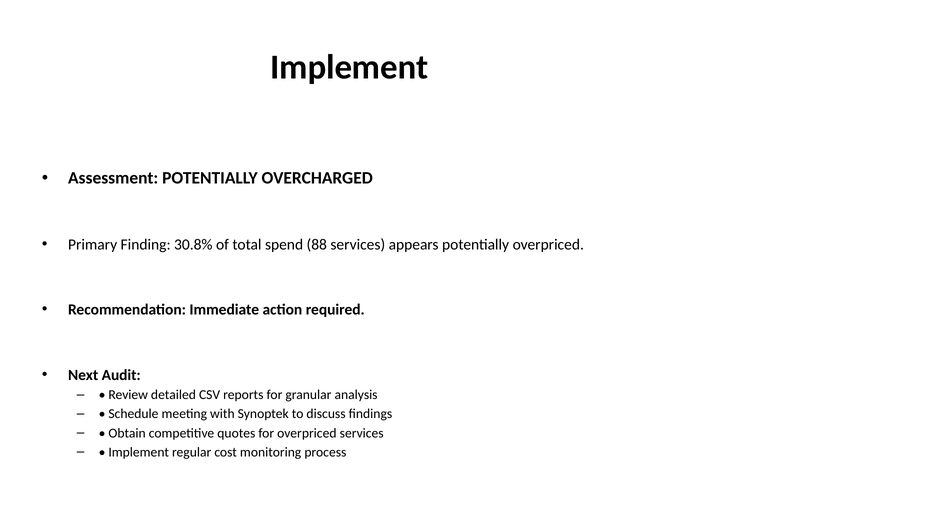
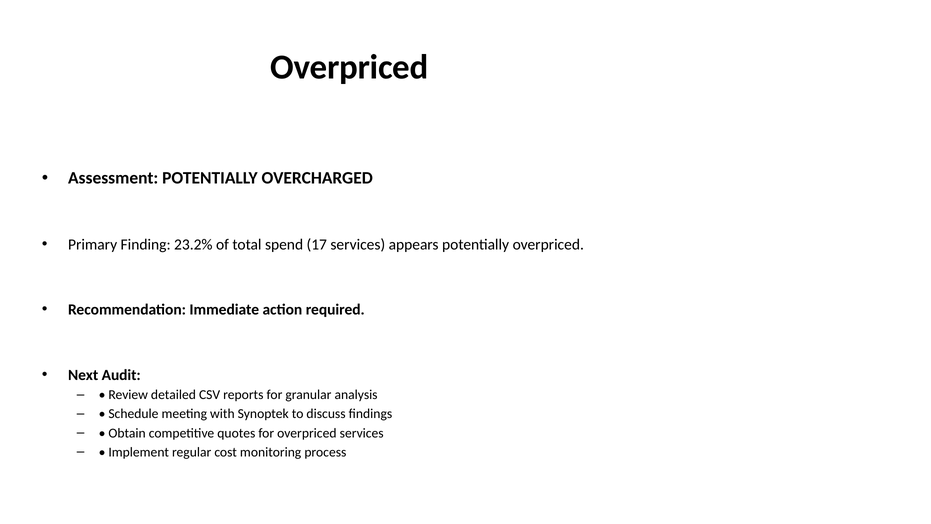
Implement at (349, 67): Implement -> Overpriced
30.8%: 30.8% -> 23.2%
88: 88 -> 17
